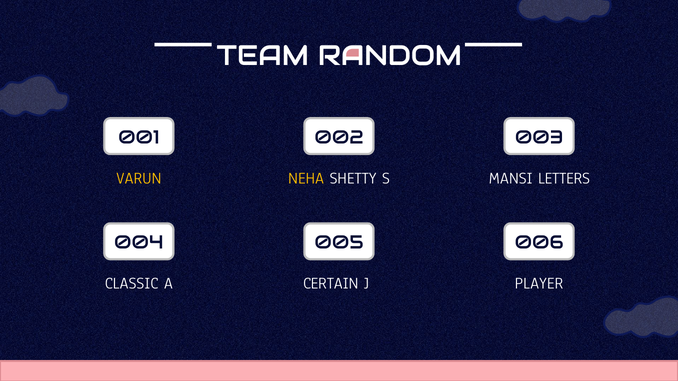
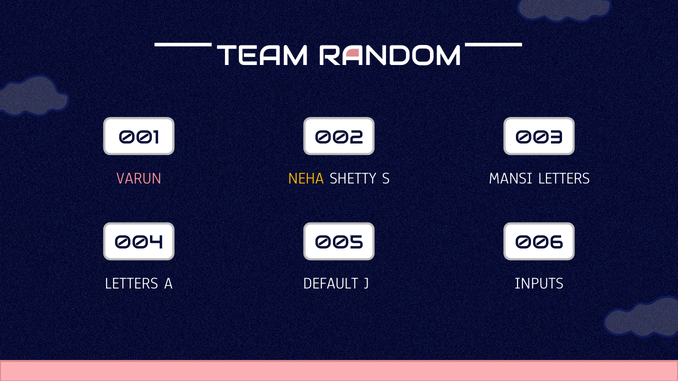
VARUN colour: yellow -> pink
CLASSIC at (131, 283): CLASSIC -> LETTERS
CERTAIN: CERTAIN -> DEFAULT
PLAYER: PLAYER -> INPUTS
